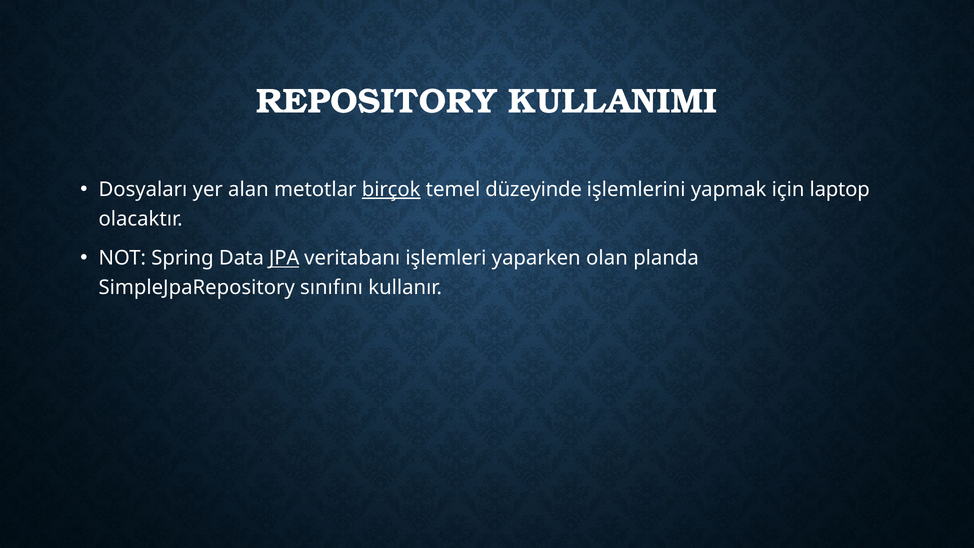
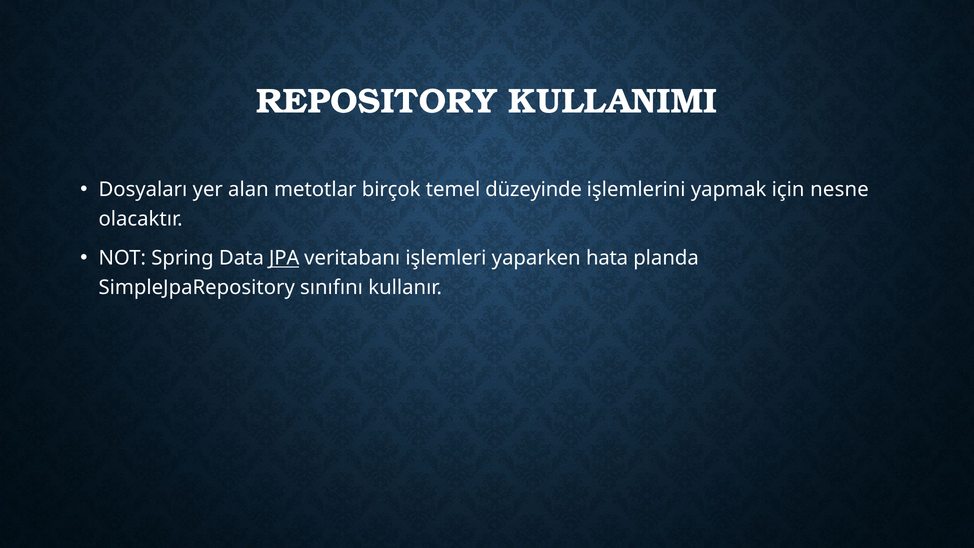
birçok underline: present -> none
laptop: laptop -> nesne
olan: olan -> hata
